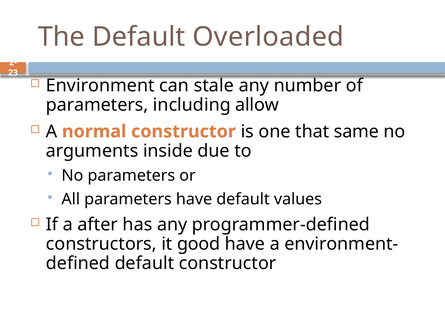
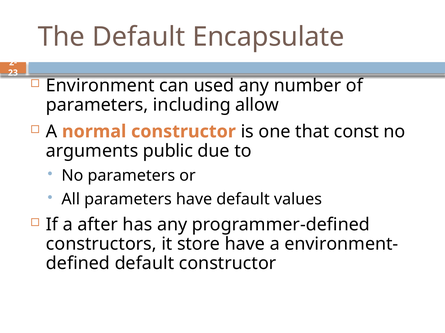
Overloaded: Overloaded -> Encapsulate
stale: stale -> used
same: same -> const
inside: inside -> public
good: good -> store
